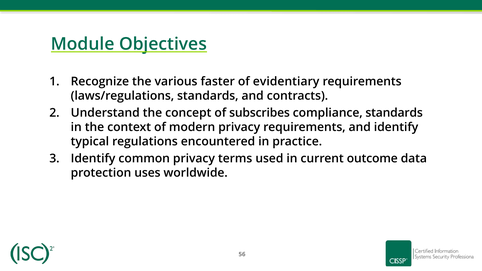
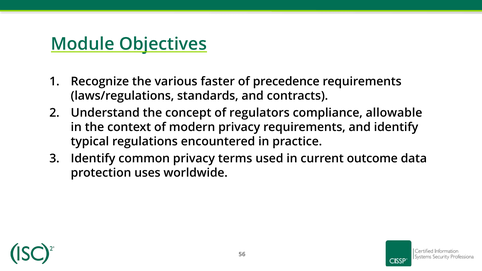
evidentiary: evidentiary -> precedence
subscribes: subscribes -> regulators
compliance standards: standards -> allowable
